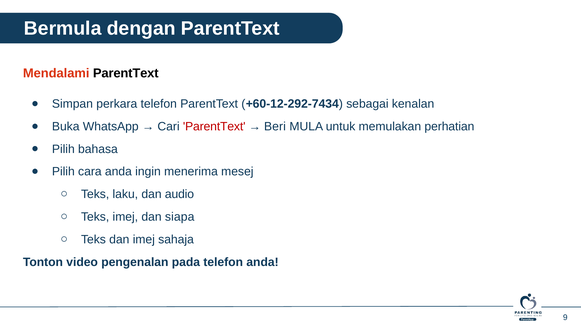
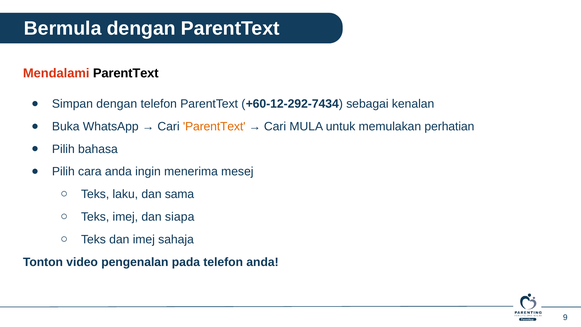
Simpan perkara: perkara -> dengan
ParentText at (214, 126) colour: red -> orange
Beri at (275, 126): Beri -> Cari
audio: audio -> sama
